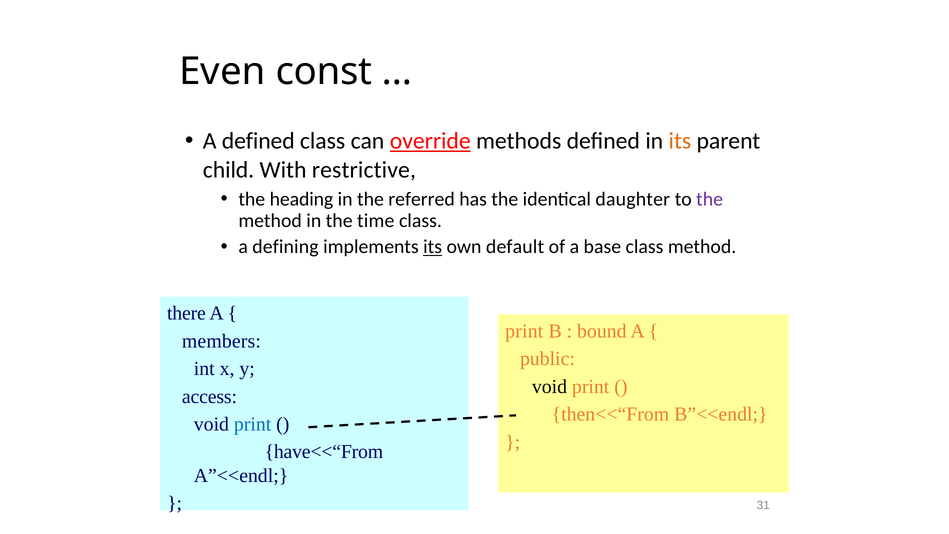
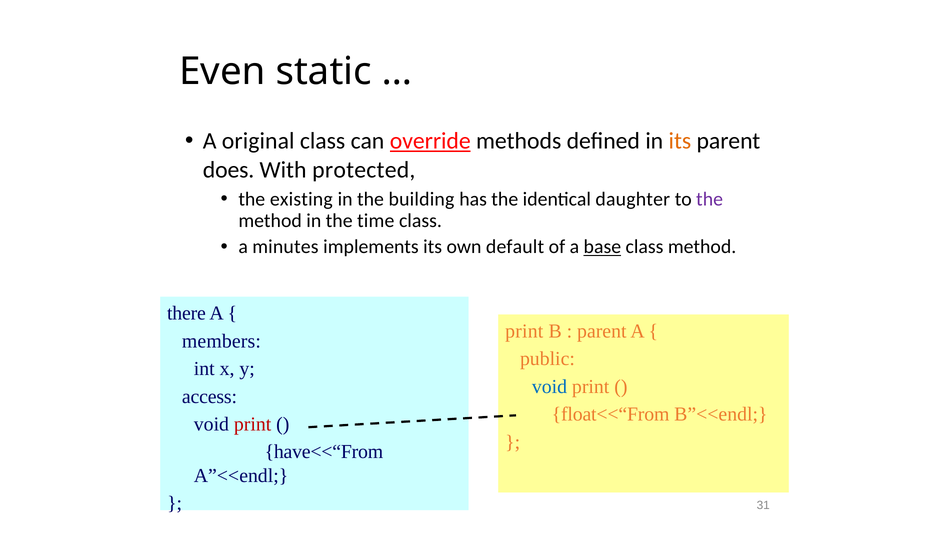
const: const -> static
A defined: defined -> original
child: child -> does
restrictive: restrictive -> protected
heading: heading -> existing
referred: referred -> building
defining: defining -> minutes
its at (433, 247) underline: present -> none
base underline: none -> present
bound at (602, 331): bound -> parent
void at (549, 386) colour: black -> blue
then<<“From: then<<“From -> float<<“From
print at (253, 424) colour: blue -> red
